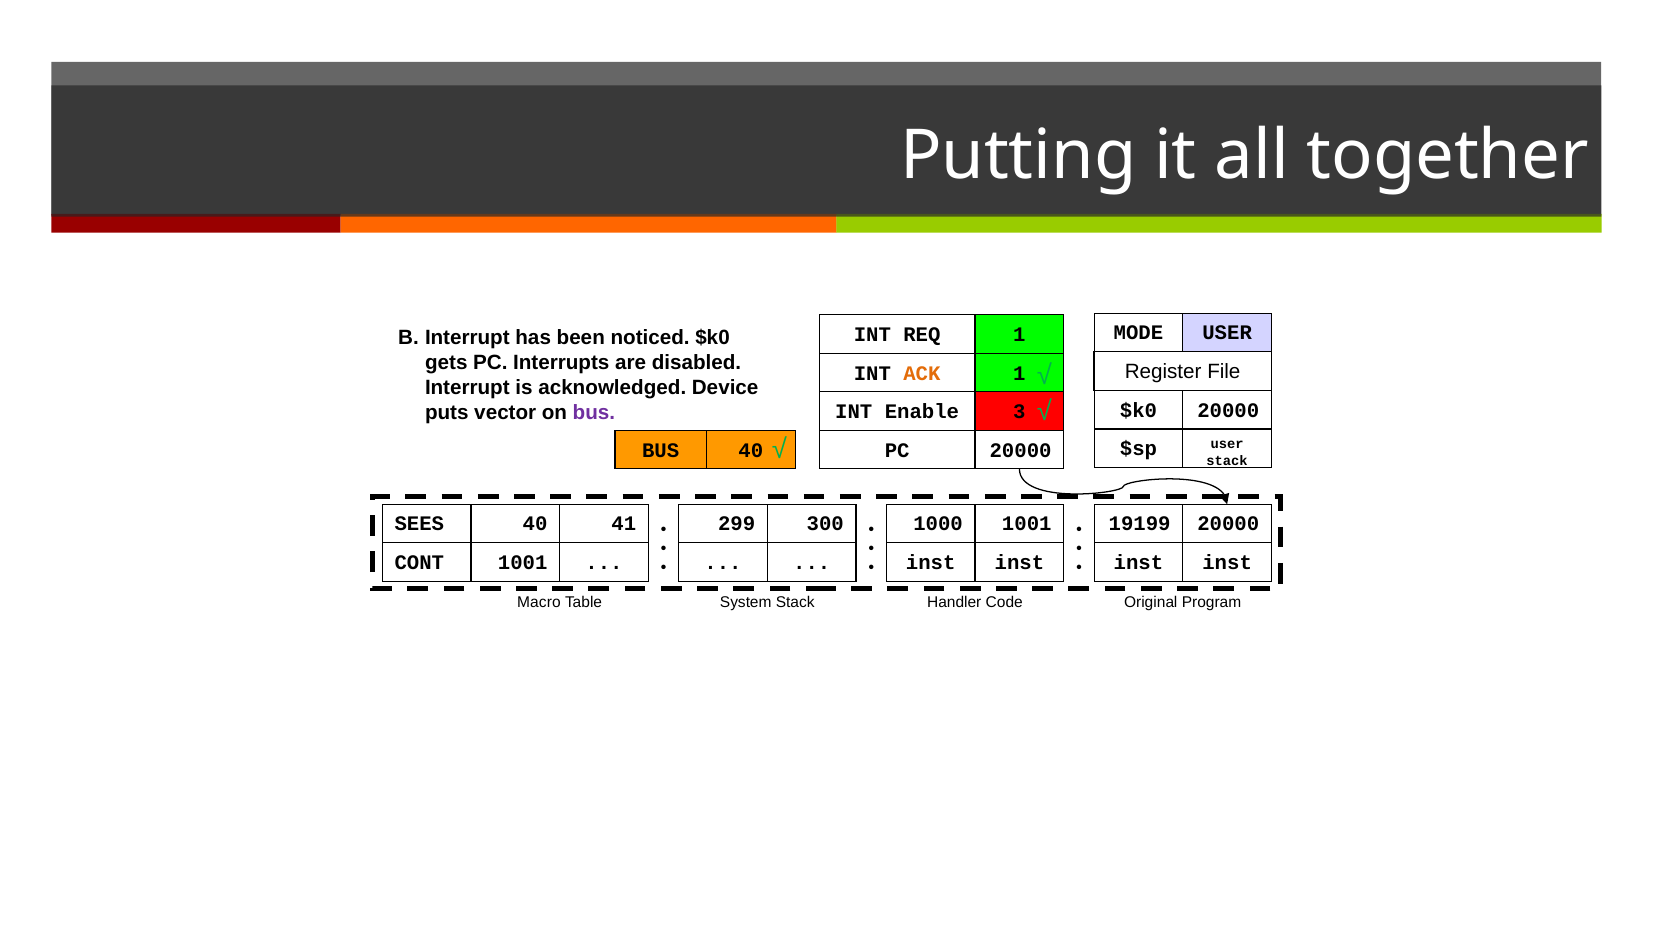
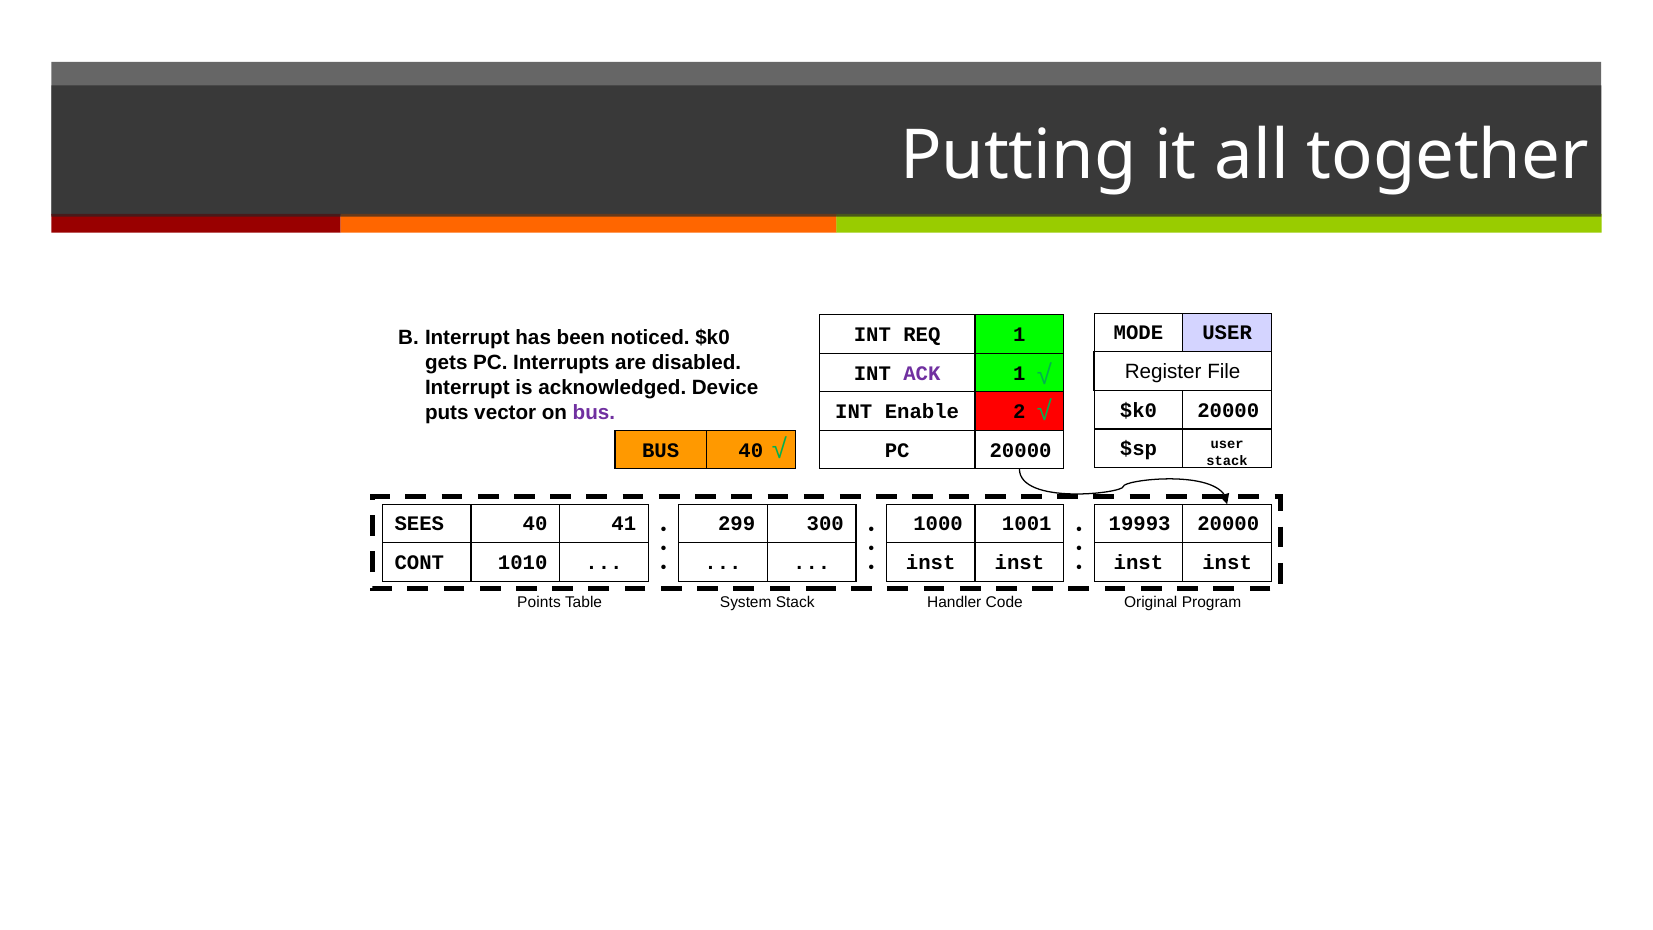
ACK colour: orange -> purple
3: 3 -> 2
19199: 19199 -> 19993
1001 at (523, 563): 1001 -> 1010
Macro: Macro -> Points
